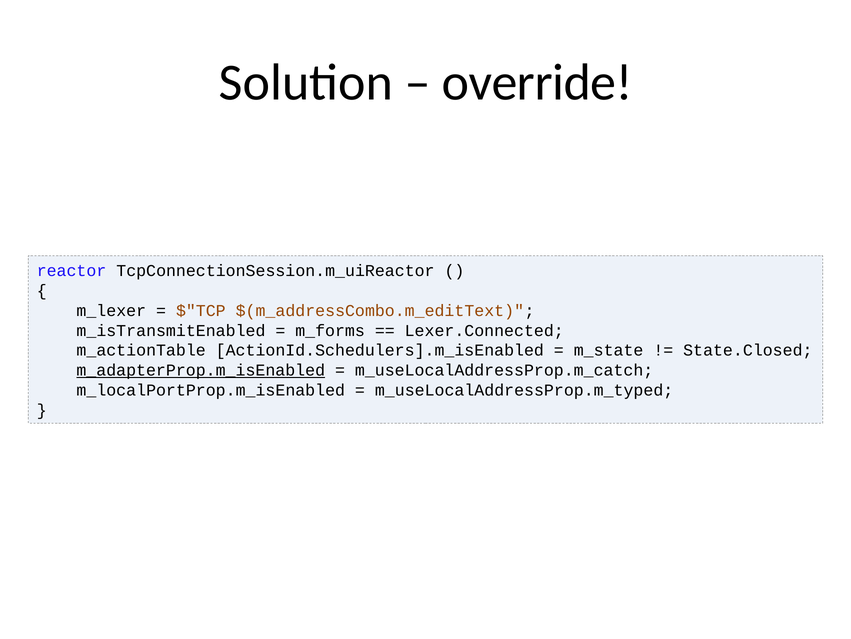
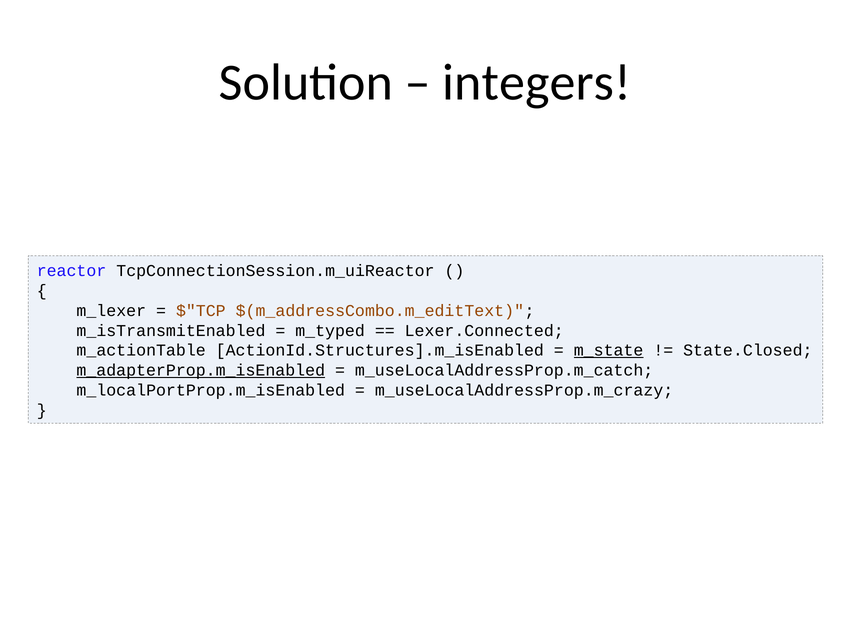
override: override -> integers
m_forms: m_forms -> m_typed
ActionId.Schedulers].m_isEnabled: ActionId.Schedulers].m_isEnabled -> ActionId.Structures].m_isEnabled
m_state underline: none -> present
m_useLocalAddressProp.m_typed: m_useLocalAddressProp.m_typed -> m_useLocalAddressProp.m_crazy
